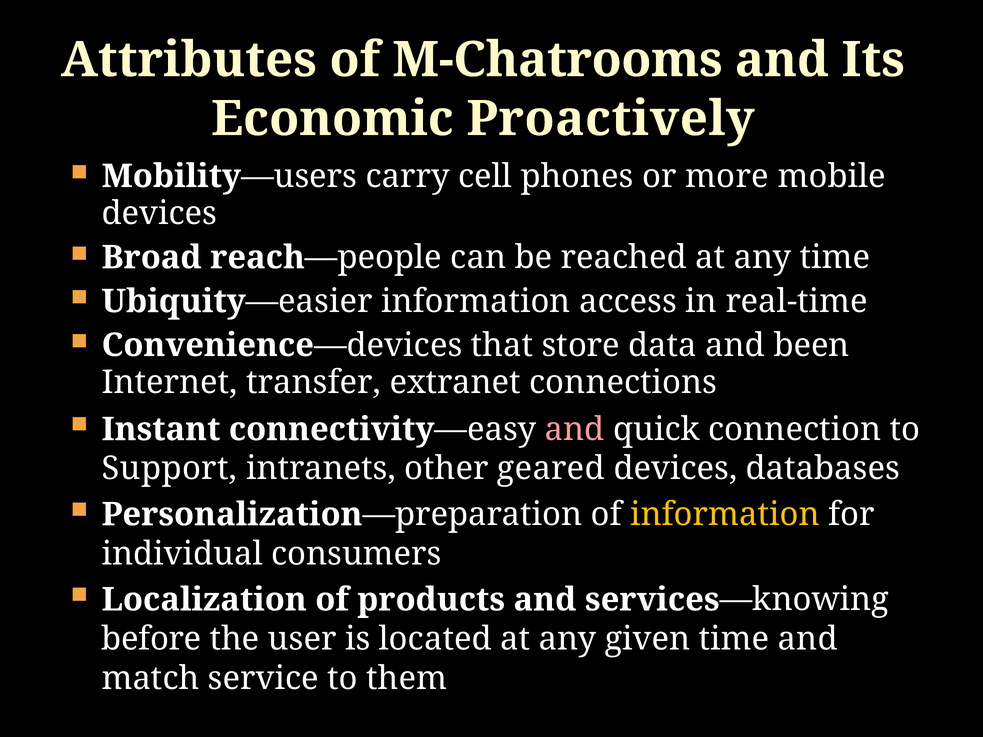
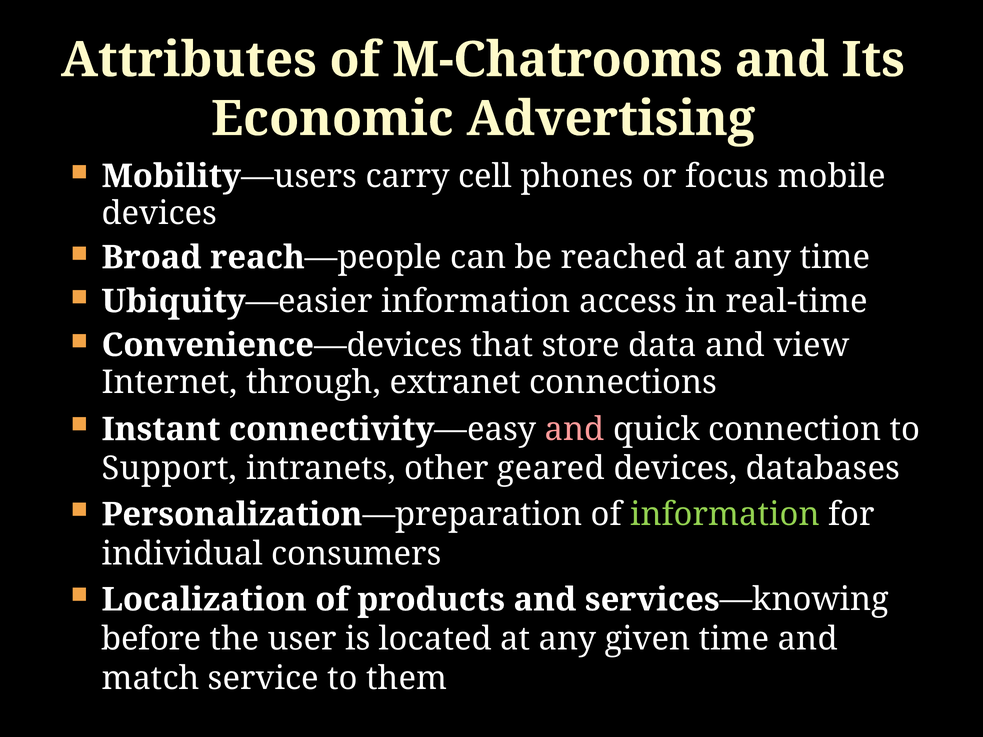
Proactively: Proactively -> Advertising
more: more -> focus
been: been -> view
transfer: transfer -> through
information at (725, 515) colour: yellow -> light green
